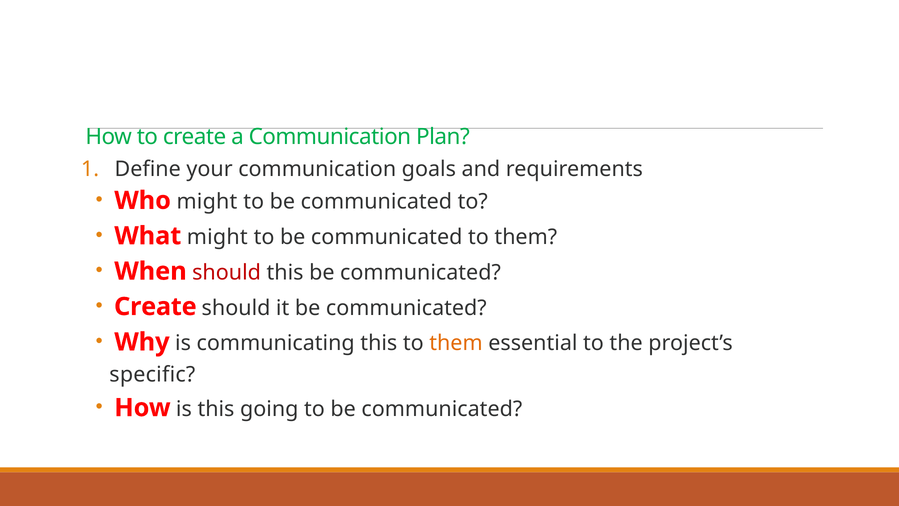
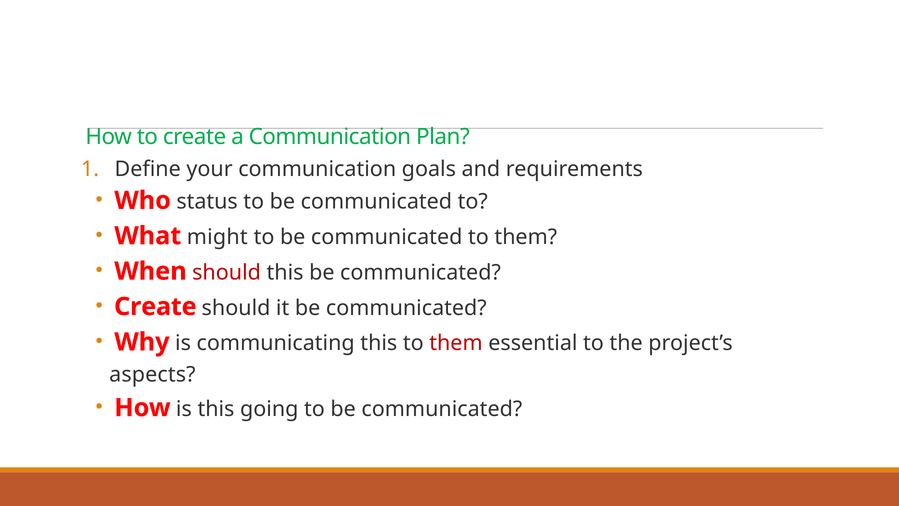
Who might: might -> status
them at (456, 343) colour: orange -> red
specific: specific -> aspects
